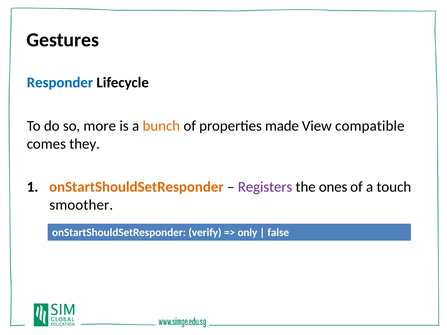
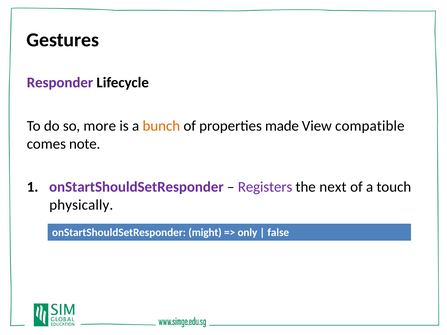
Responder colour: blue -> purple
they: they -> note
onStartShouldSetResponder at (136, 187) colour: orange -> purple
ones: ones -> next
smoother: smoother -> physically
verify: verify -> might
